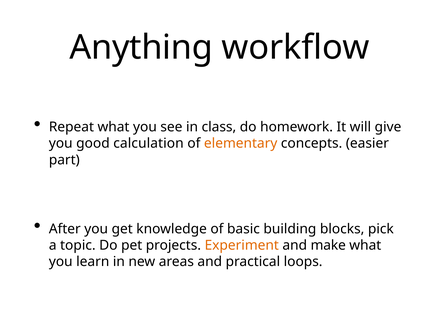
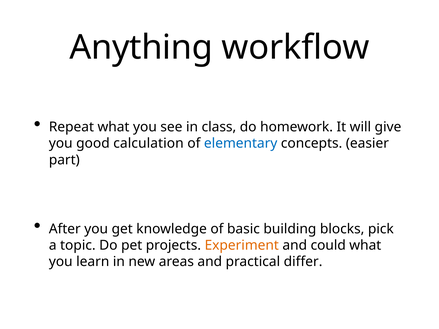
elementary colour: orange -> blue
make: make -> could
loops: loops -> differ
